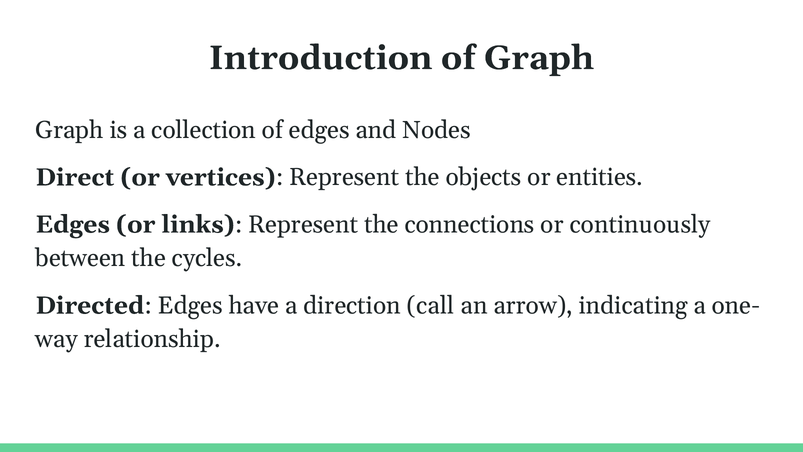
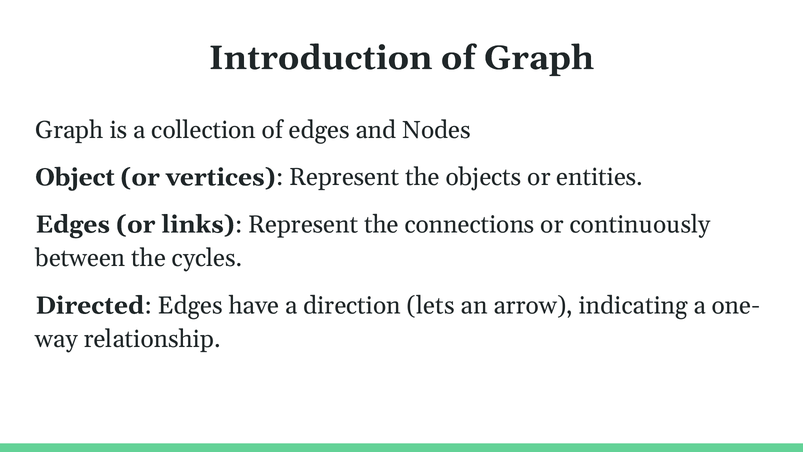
Direct: Direct -> Object
call: call -> lets
